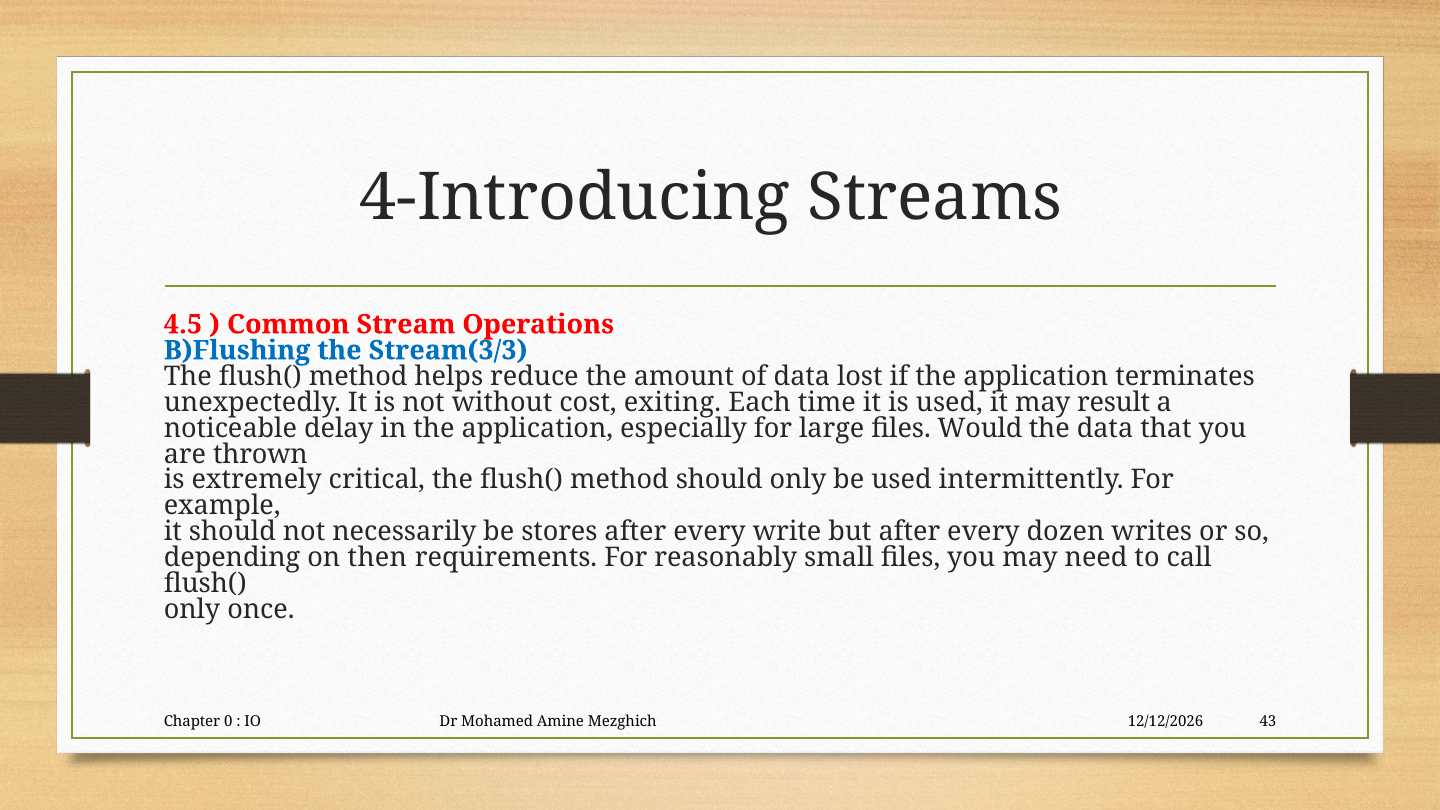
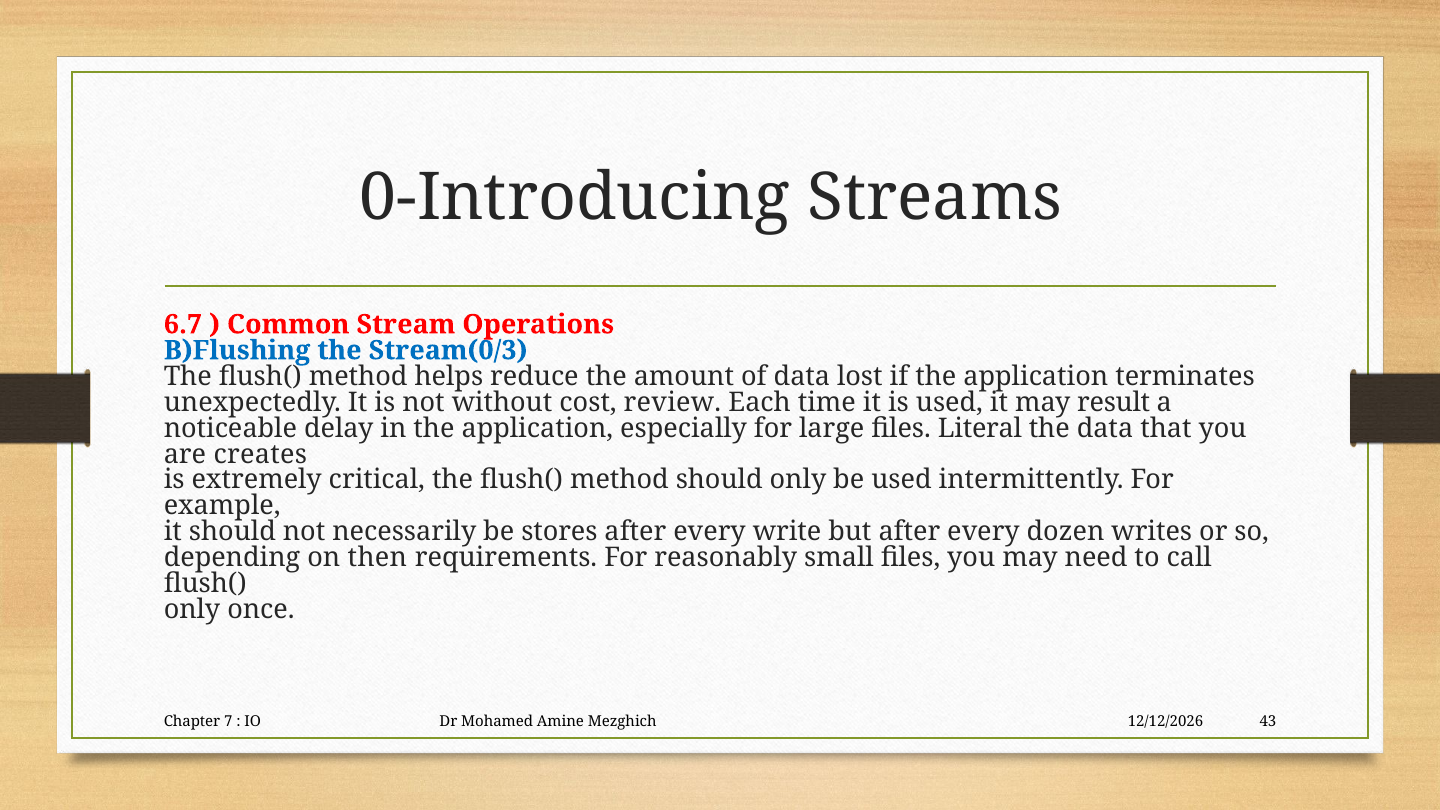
4-Introducing: 4-Introducing -> 0-Introducing
4.5: 4.5 -> 6.7
Stream(3/3: Stream(3/3 -> Stream(0/3
exiting: exiting -> review
Would: Would -> Literal
thrown: thrown -> creates
0: 0 -> 7
